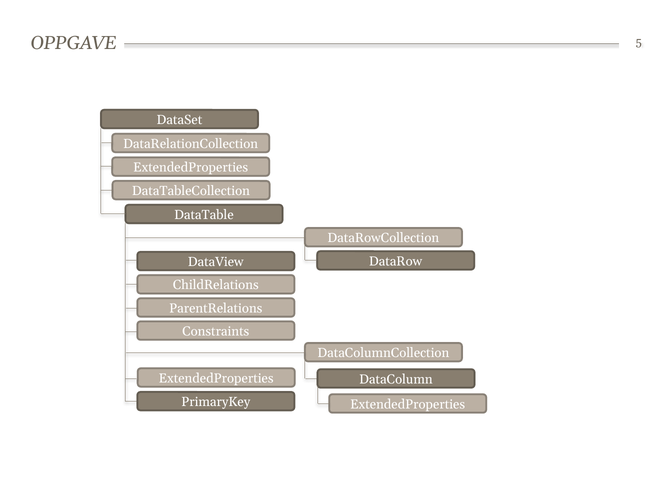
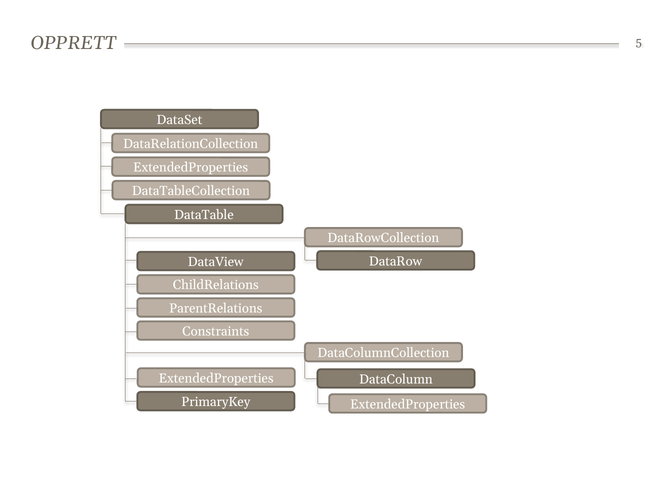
OPPGAVE: OPPGAVE -> OPPRETT
